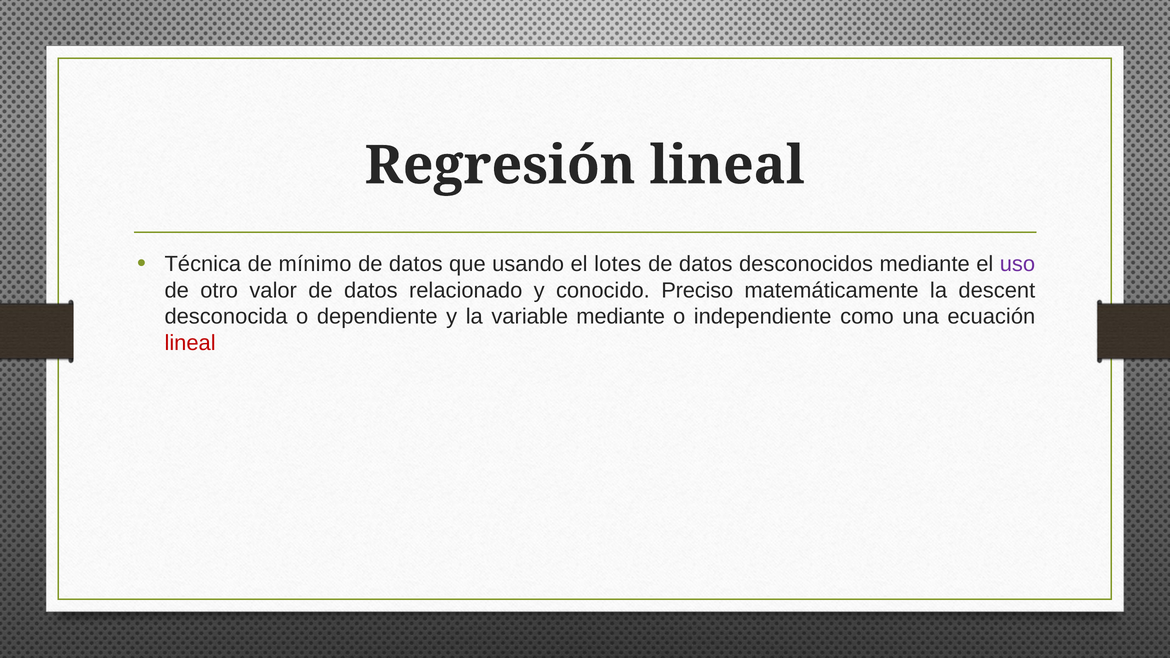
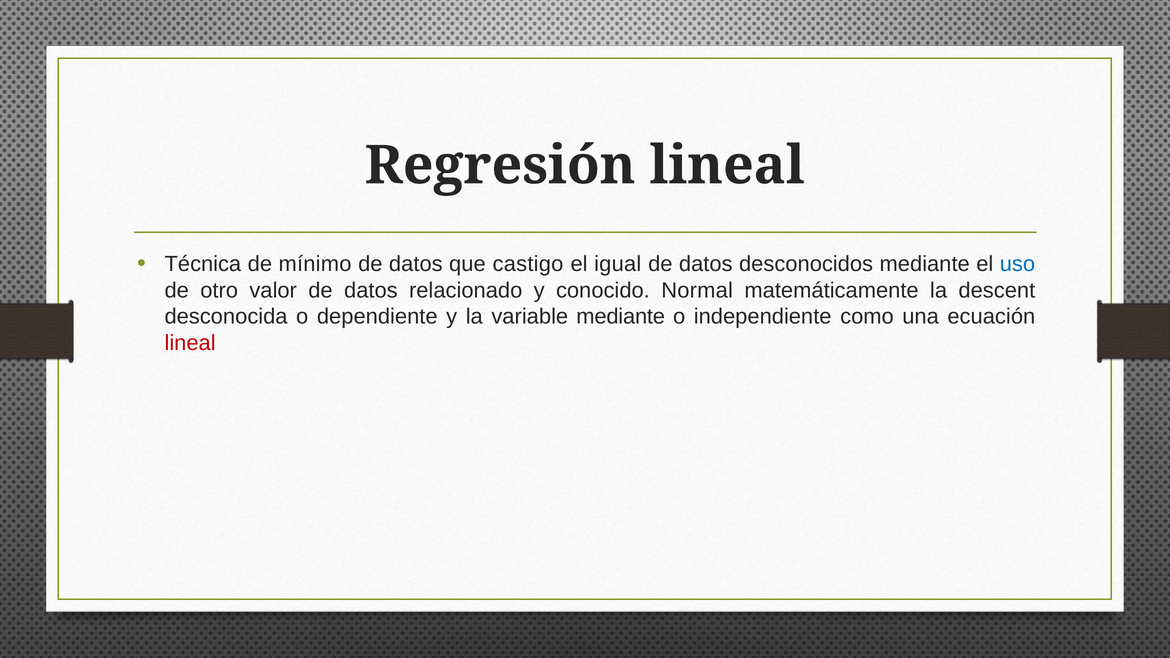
usando: usando -> castigo
lotes: lotes -> igual
uso colour: purple -> blue
Preciso: Preciso -> Normal
